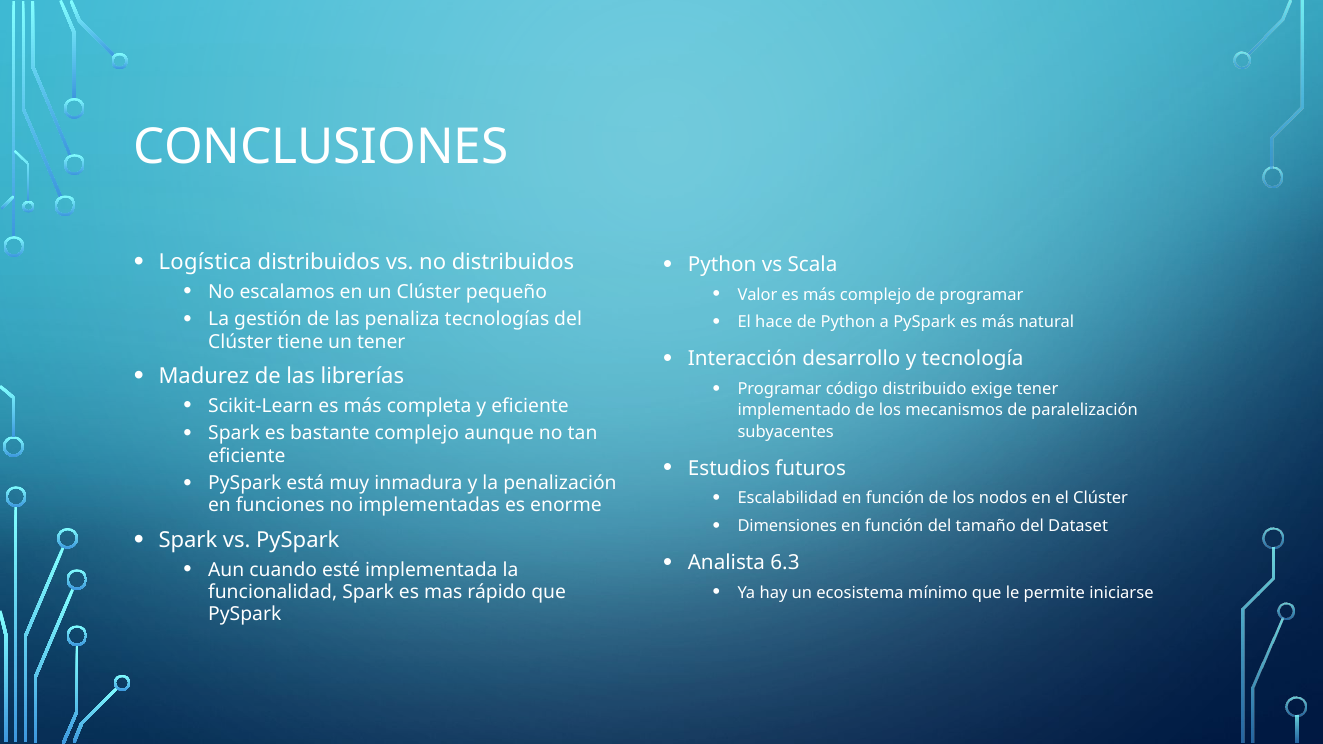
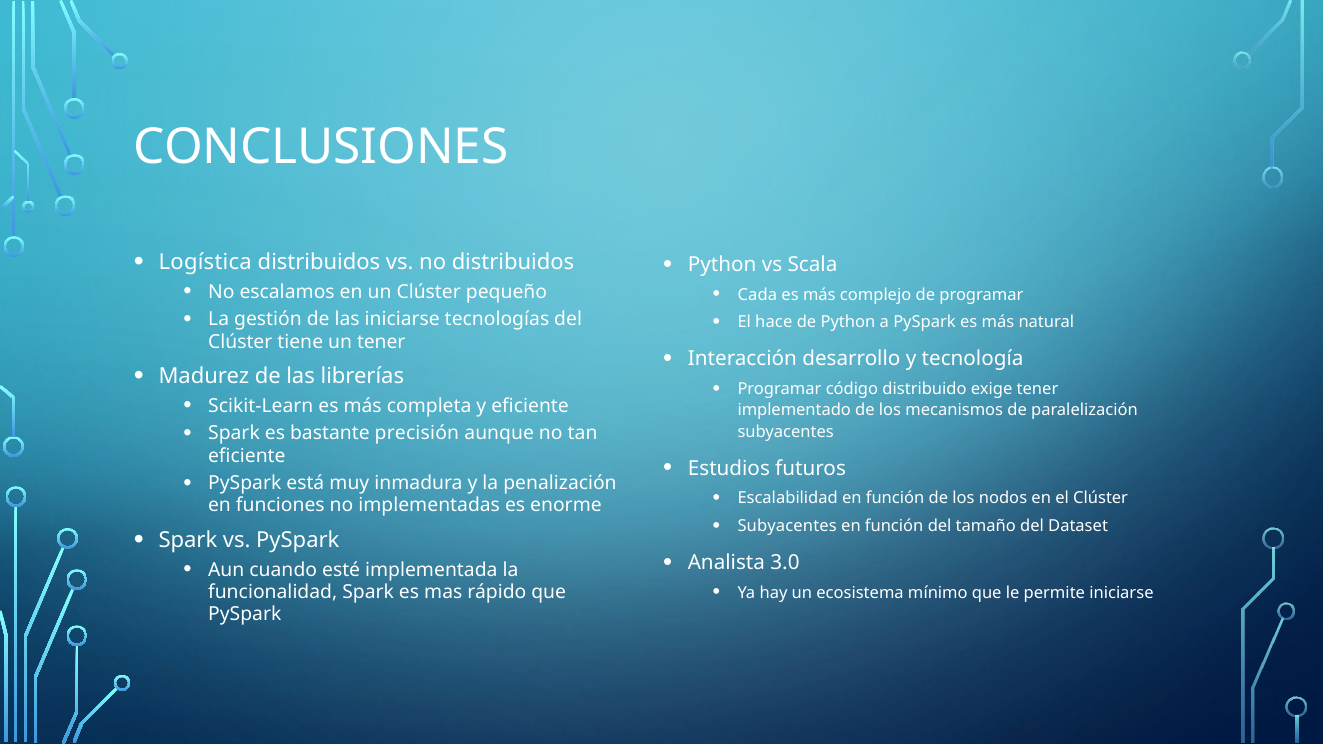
Valor: Valor -> Cada
las penaliza: penaliza -> iniciarse
bastante complejo: complejo -> precisión
Dimensiones at (787, 526): Dimensiones -> Subyacentes
6.3: 6.3 -> 3.0
